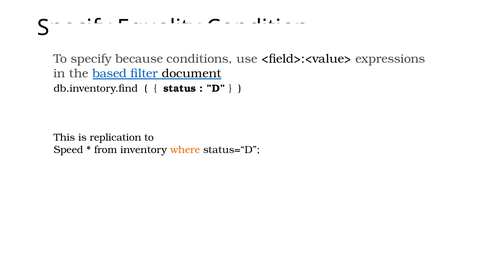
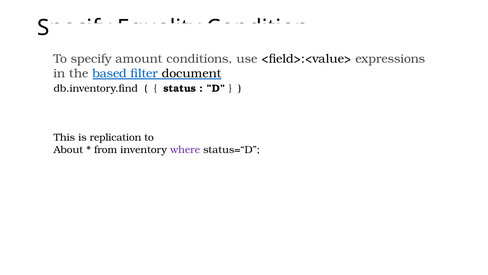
because: because -> amount
Speed: Speed -> About
where colour: orange -> purple
